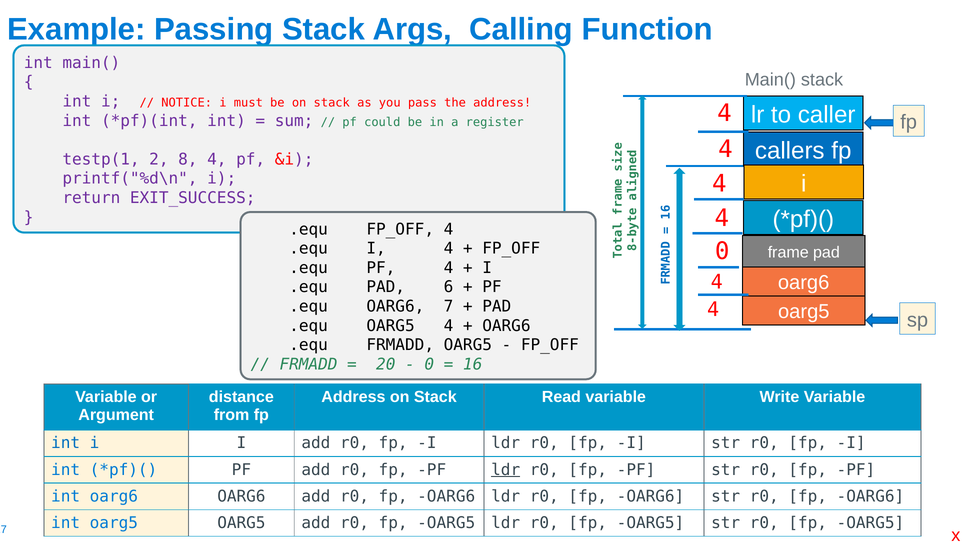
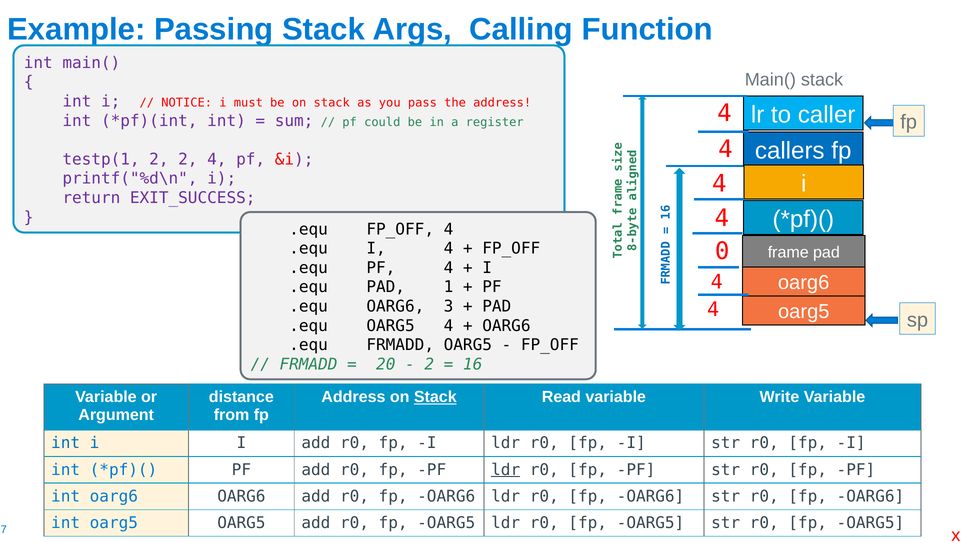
2 8: 8 -> 2
PAD 6: 6 -> 1
7: 7 -> 3
0 at (429, 364): 0 -> 2
Stack at (435, 397) underline: none -> present
